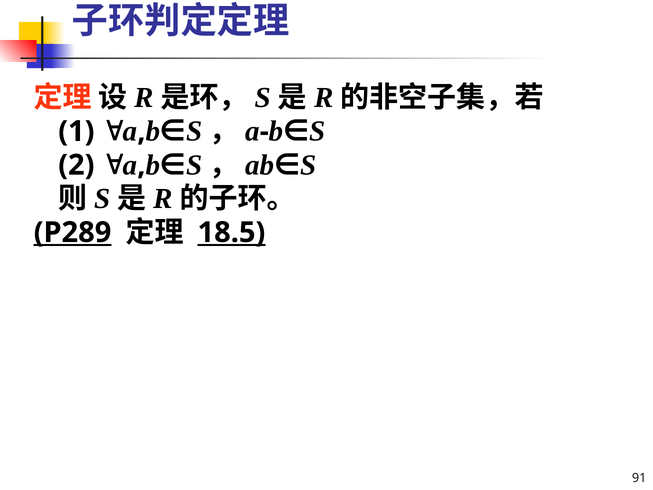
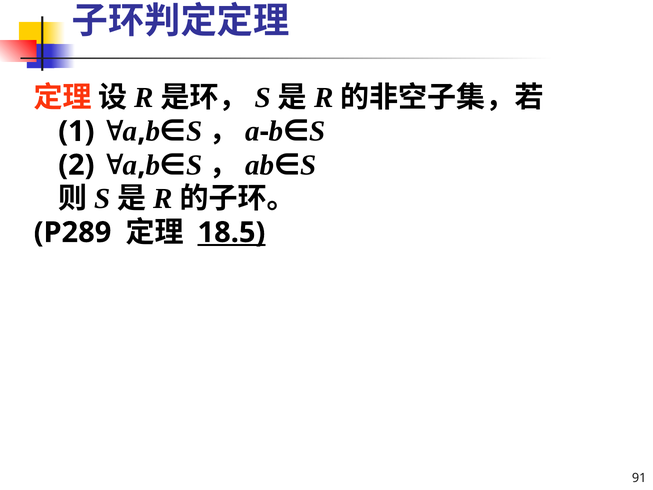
P289 underline: present -> none
